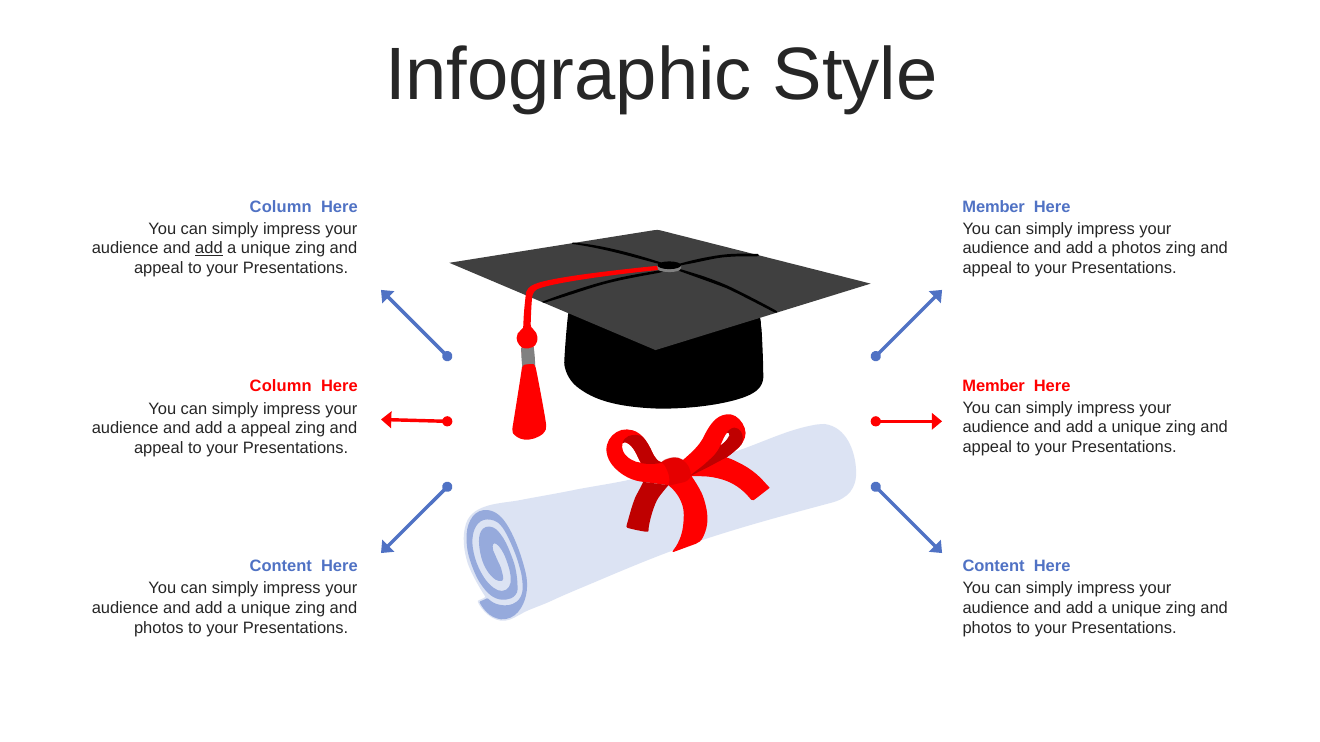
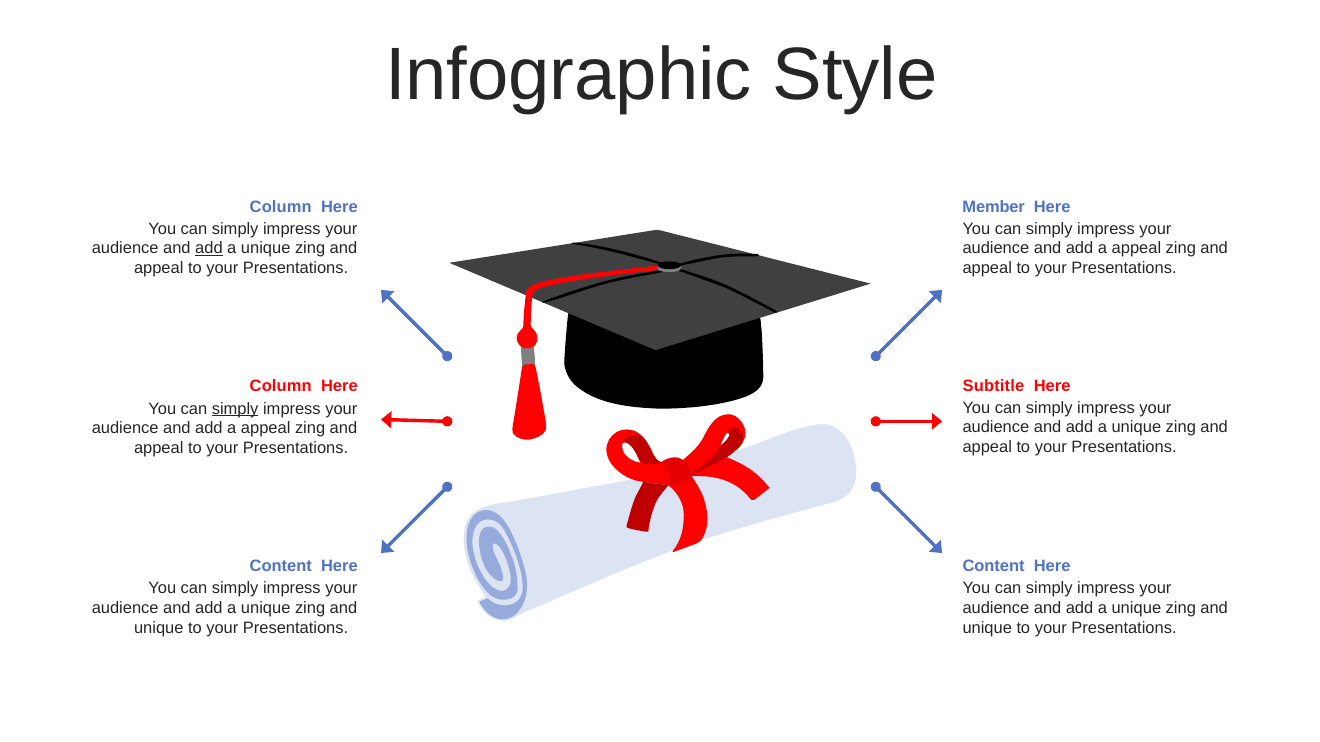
photos at (1136, 249): photos -> appeal
Member at (994, 386): Member -> Subtitle
simply at (235, 409) underline: none -> present
photos at (159, 628): photos -> unique
photos at (987, 628): photos -> unique
